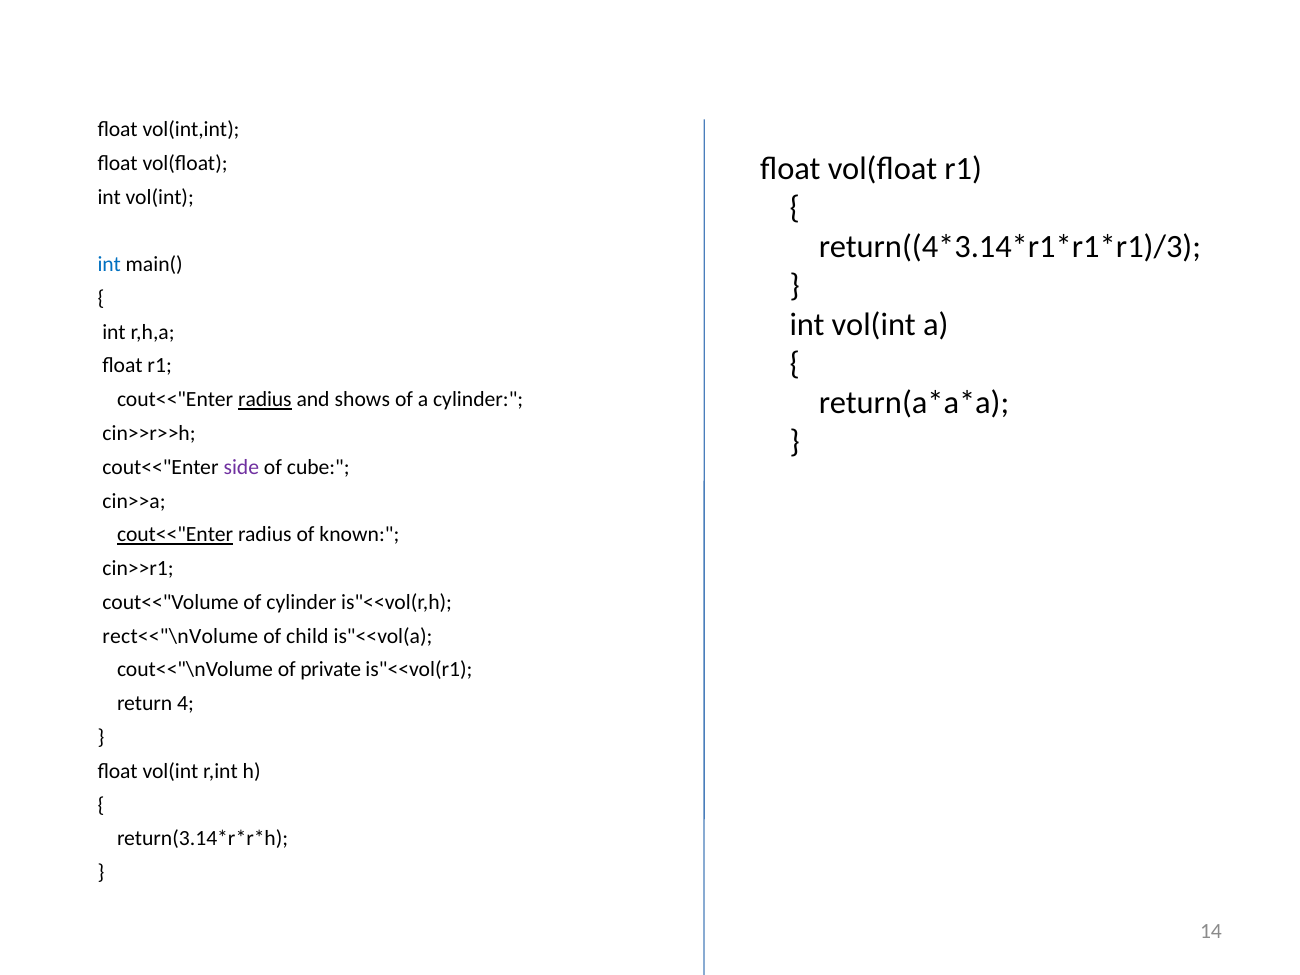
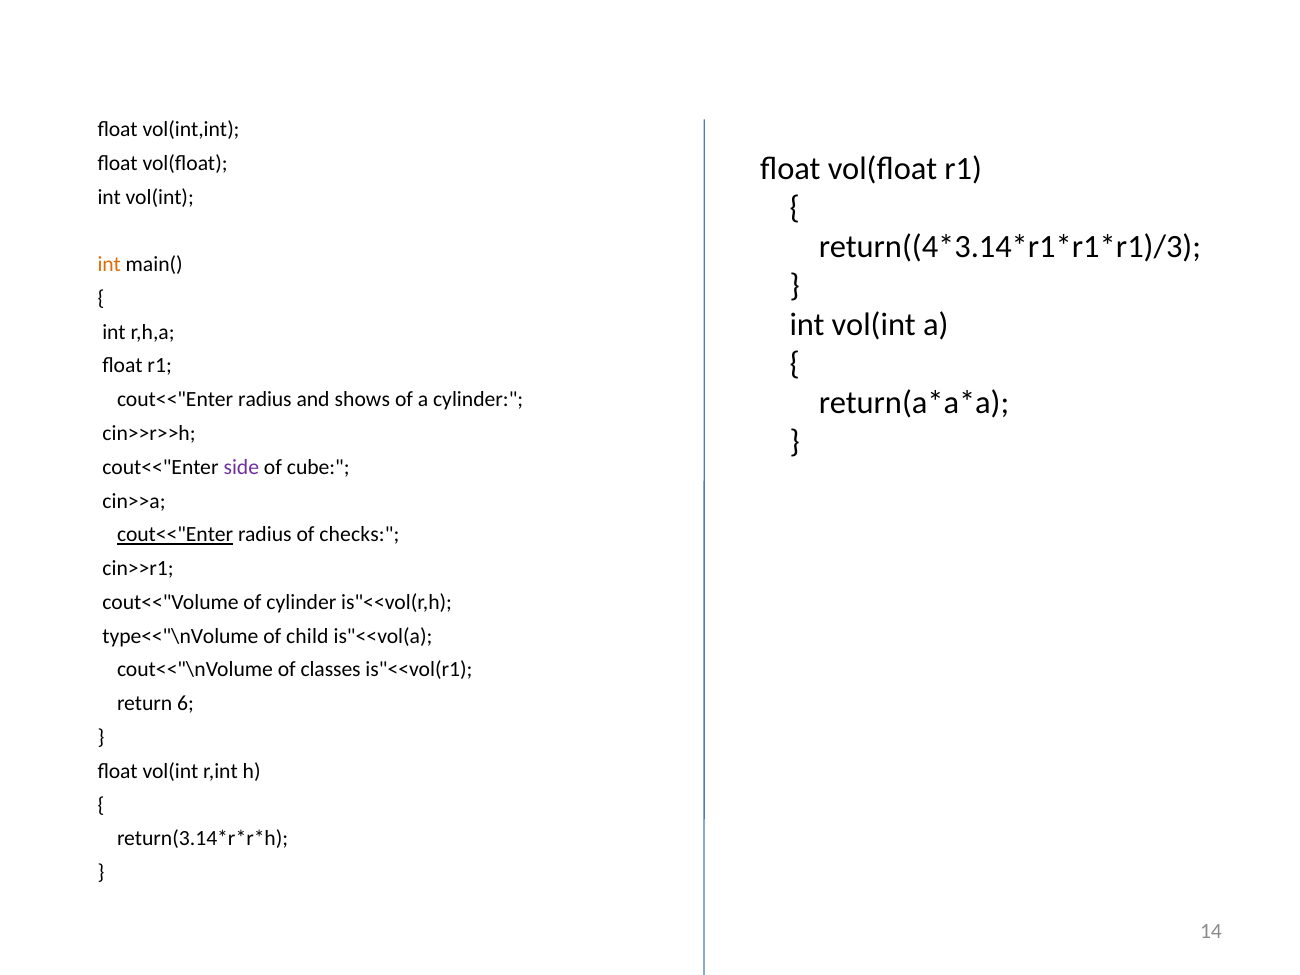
int at (109, 264) colour: blue -> orange
radius at (265, 400) underline: present -> none
known: known -> checks
rect<<"\nVolume: rect<<"\nVolume -> type<<"\nVolume
private: private -> classes
4: 4 -> 6
